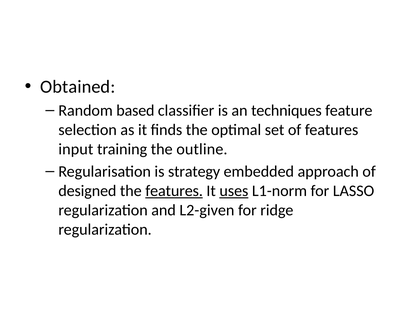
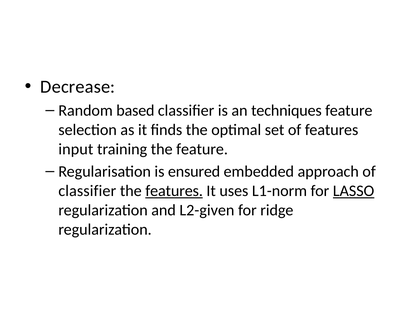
Obtained: Obtained -> Decrease
the outline: outline -> feature
strategy: strategy -> ensured
designed at (87, 191): designed -> classifier
uses underline: present -> none
LASSO underline: none -> present
